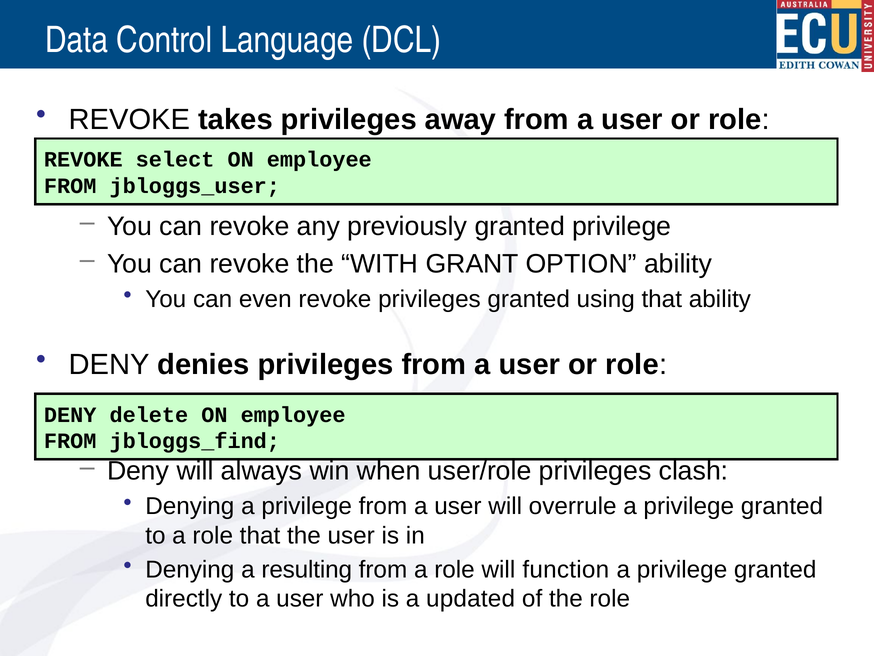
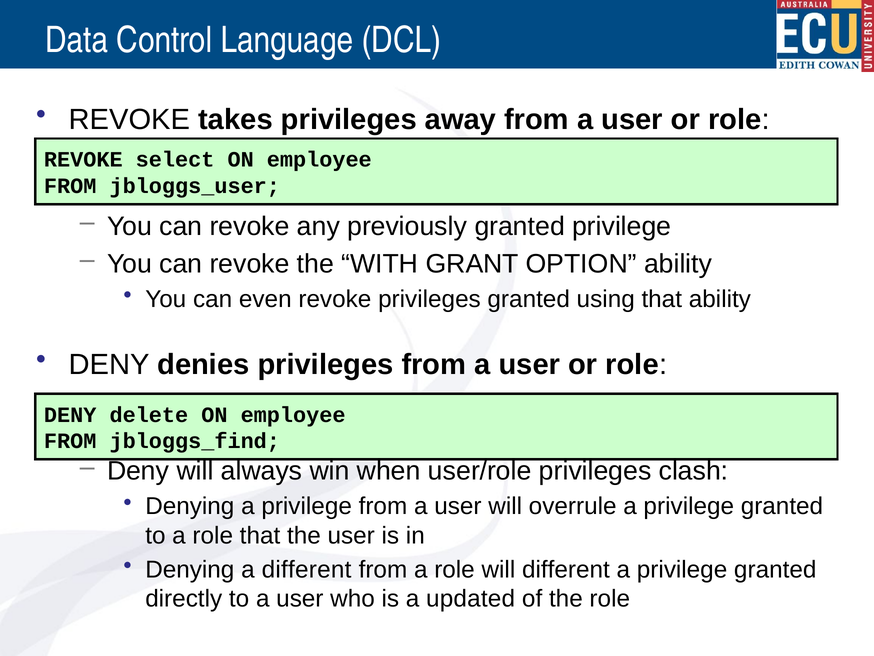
a resulting: resulting -> different
will function: function -> different
